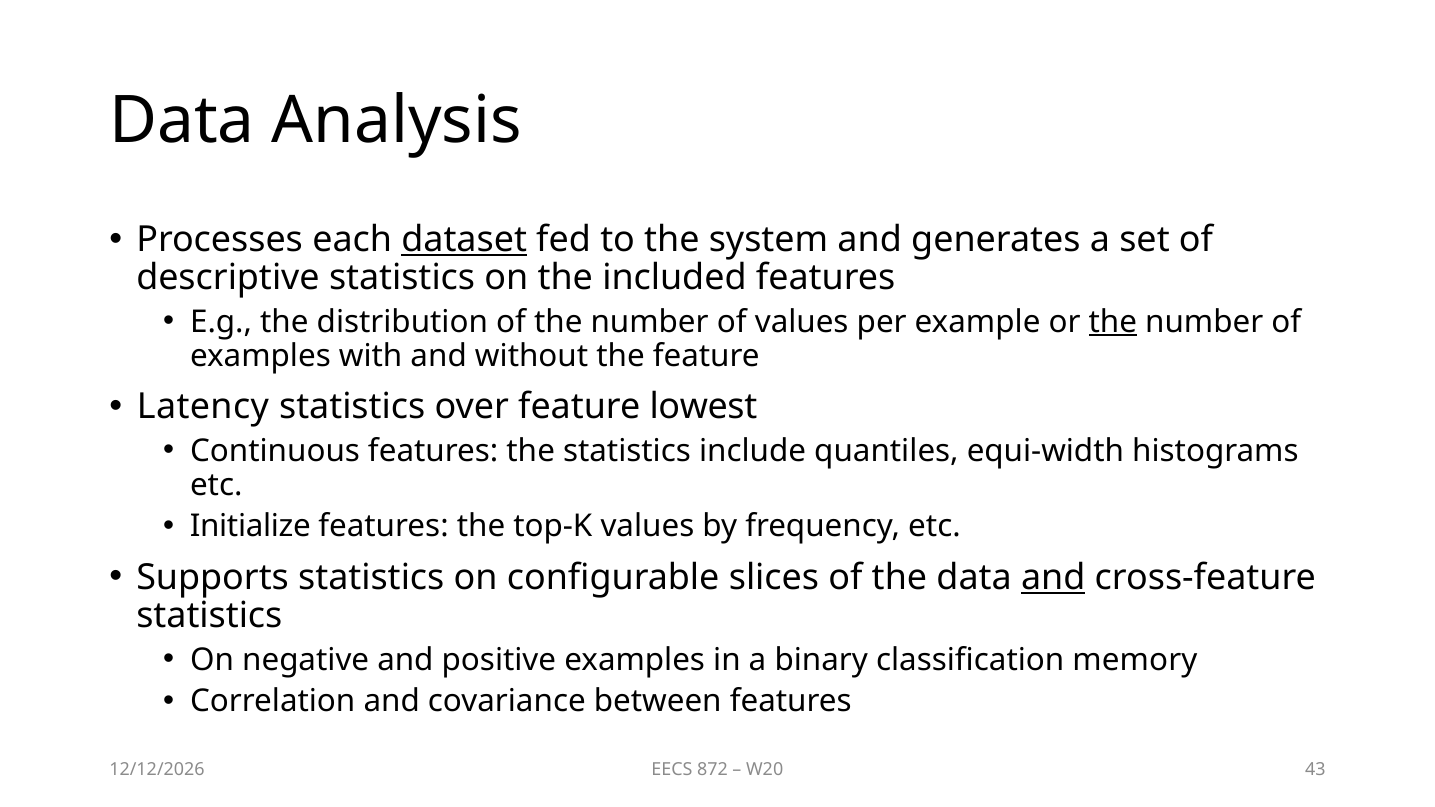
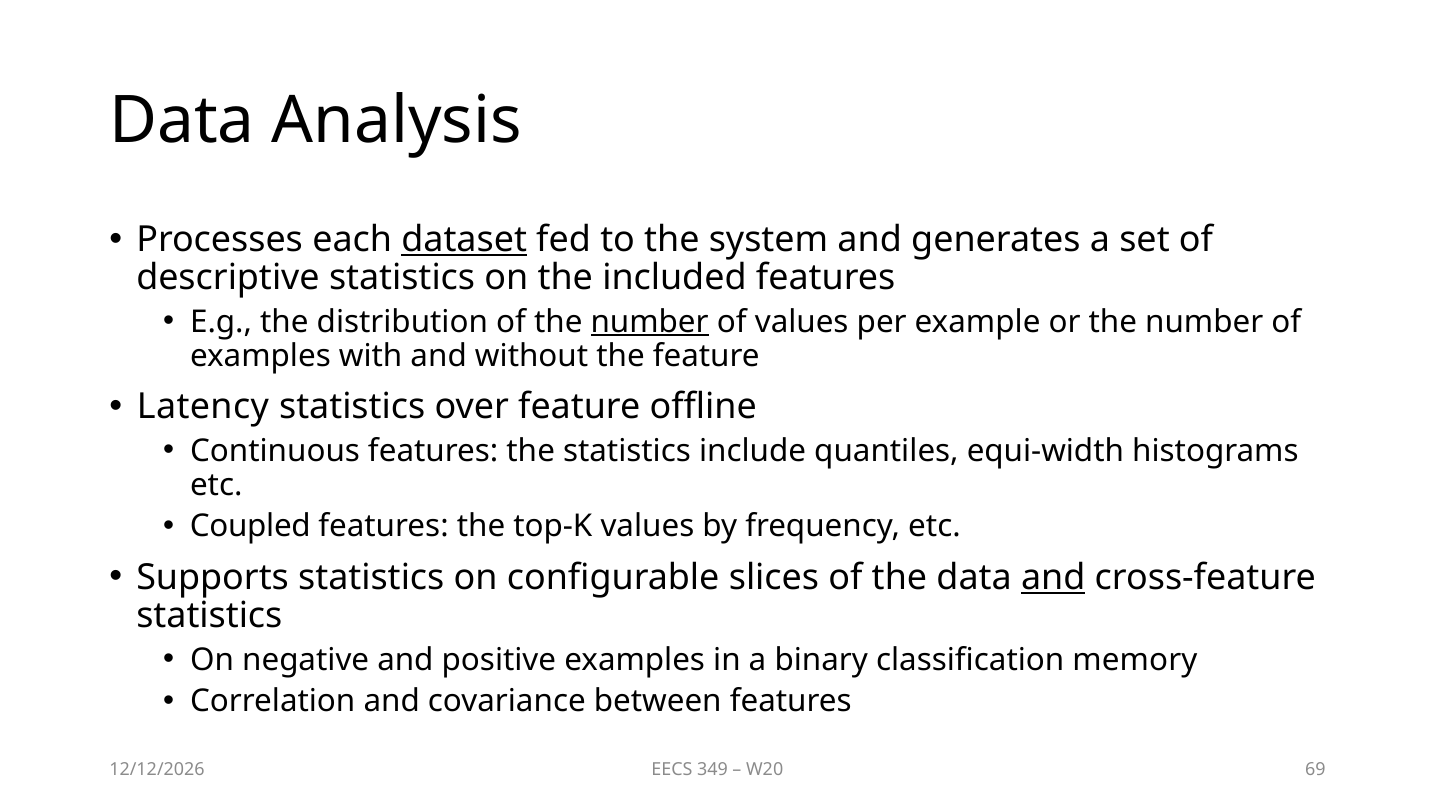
number at (650, 322) underline: none -> present
the at (1113, 322) underline: present -> none
lowest: lowest -> offline
Initialize: Initialize -> Coupled
872: 872 -> 349
43: 43 -> 69
